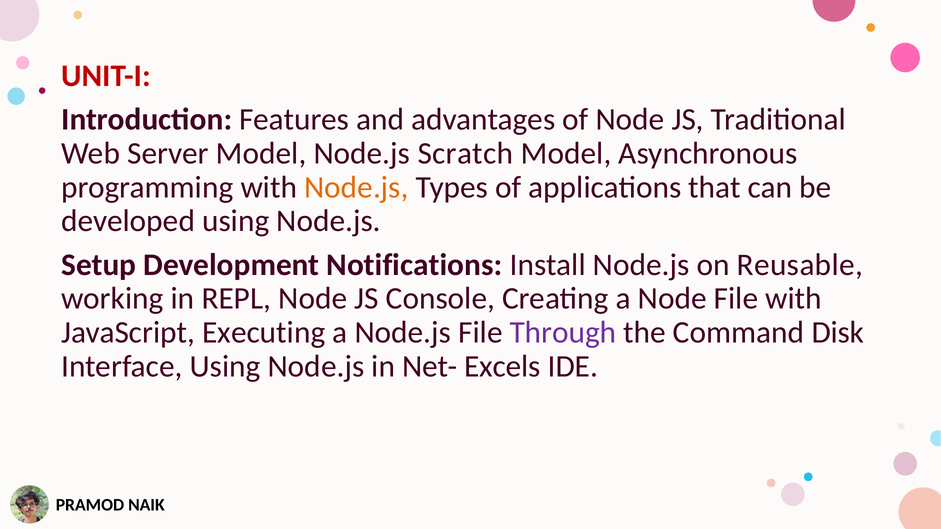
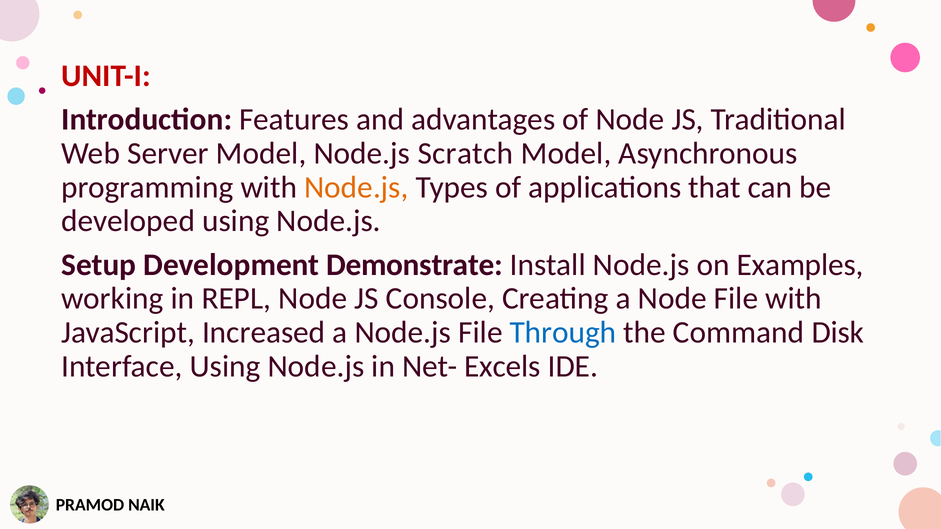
Notifications: Notifications -> Demonstrate
Reusable: Reusable -> Examples
Executing: Executing -> Increased
Through colour: purple -> blue
